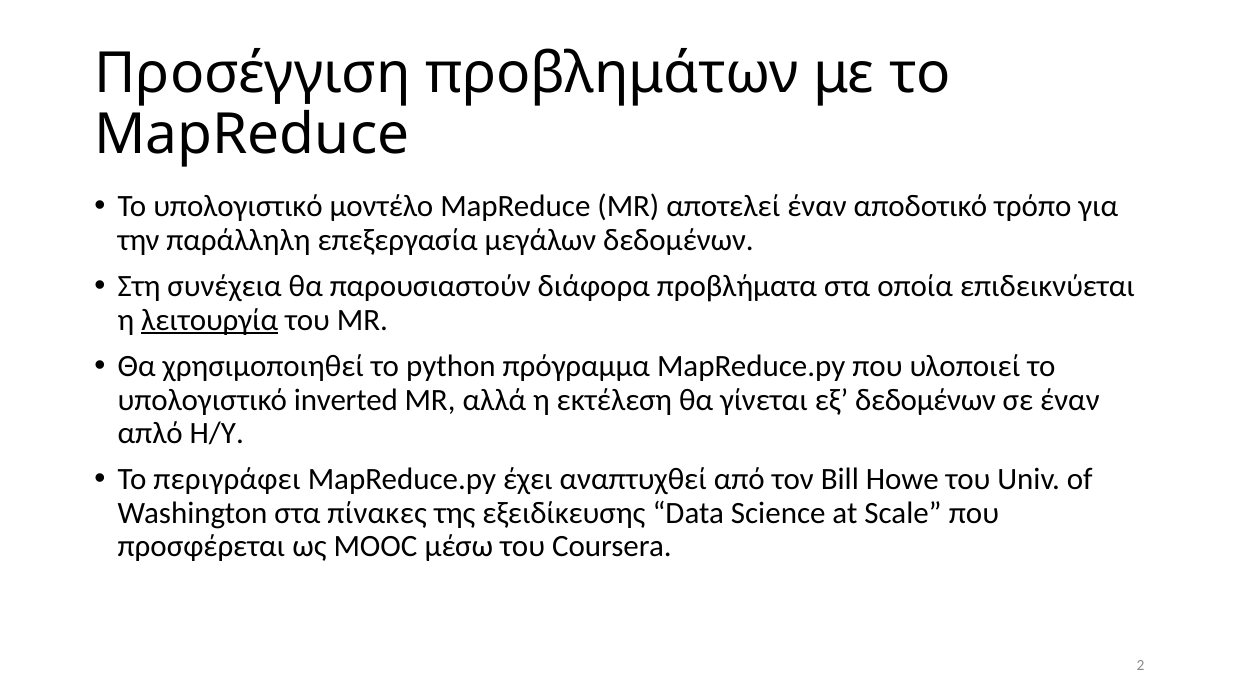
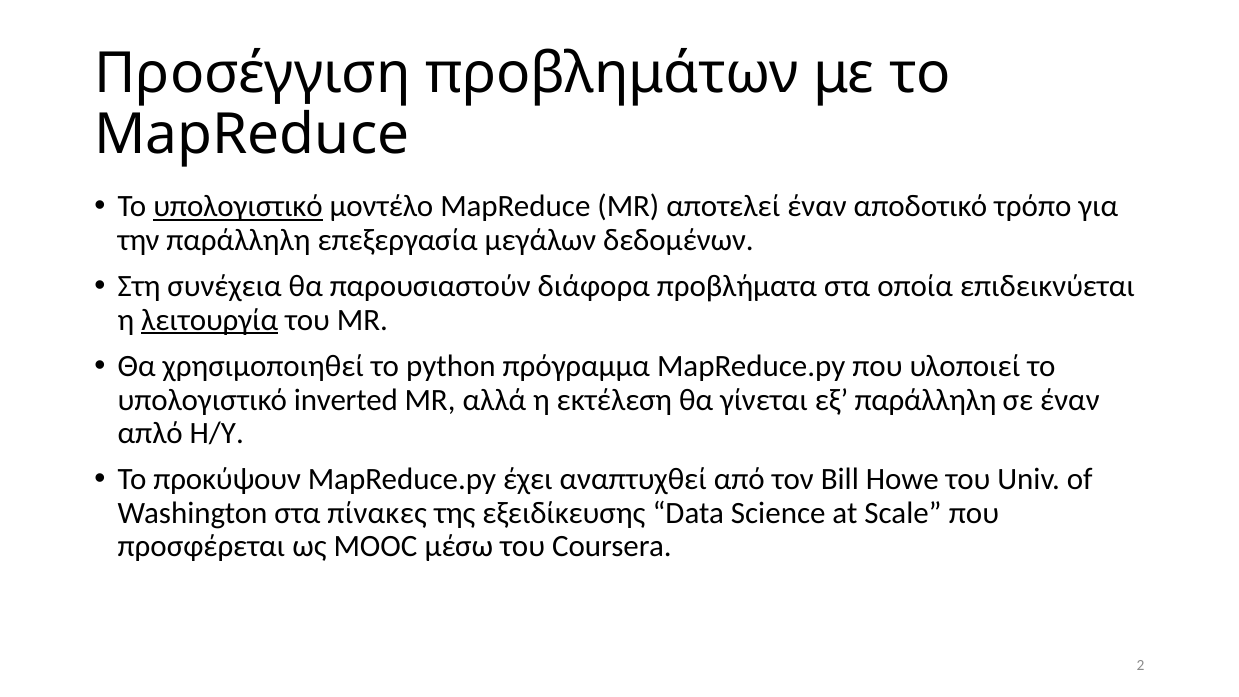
υπολογιστικό at (238, 207) underline: none -> present
εξ δεδομένων: δεδομένων -> παράλληλη
περιγράφει: περιγράφει -> προκύψουν
